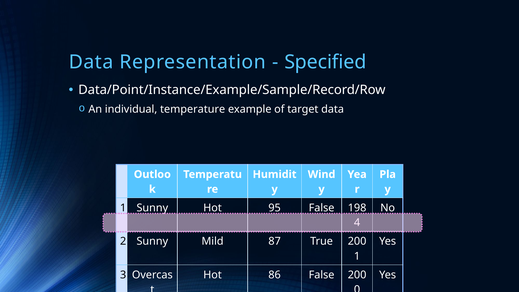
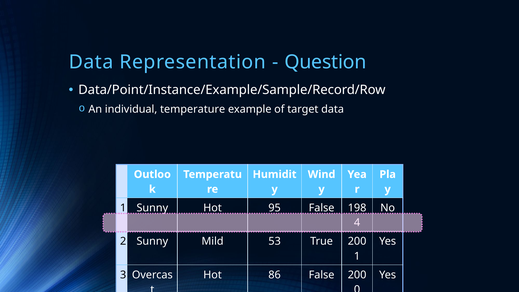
Specified: Specified -> Question
87: 87 -> 53
